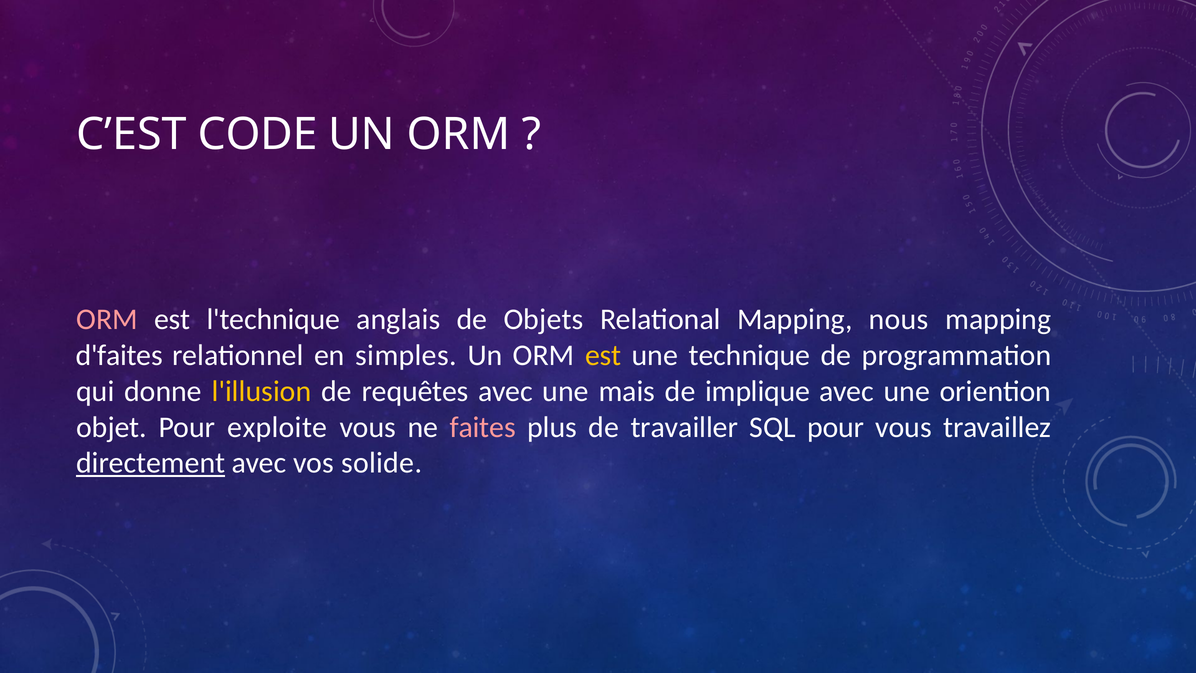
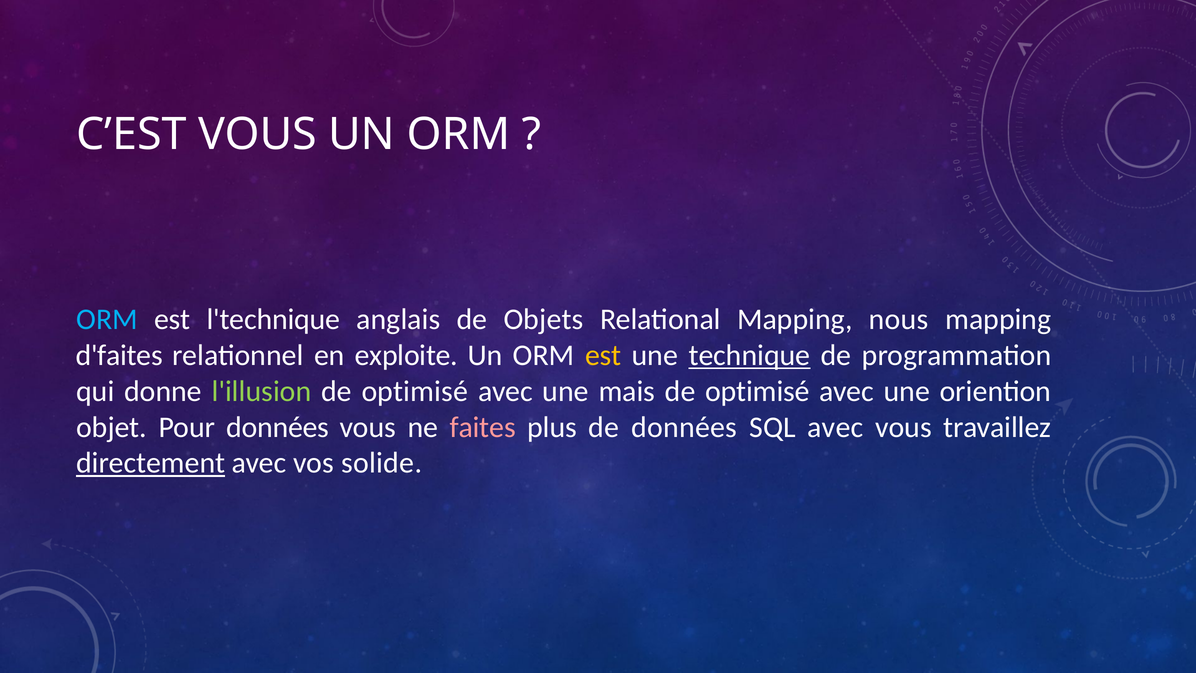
C’EST CODE: CODE -> VOUS
ORM at (107, 319) colour: pink -> light blue
simples: simples -> exploite
technique underline: none -> present
l'illusion colour: yellow -> light green
requêtes at (415, 391): requêtes -> optimisé
implique at (758, 391): implique -> optimisé
Pour exploite: exploite -> données
de travailler: travailler -> données
SQL pour: pour -> avec
